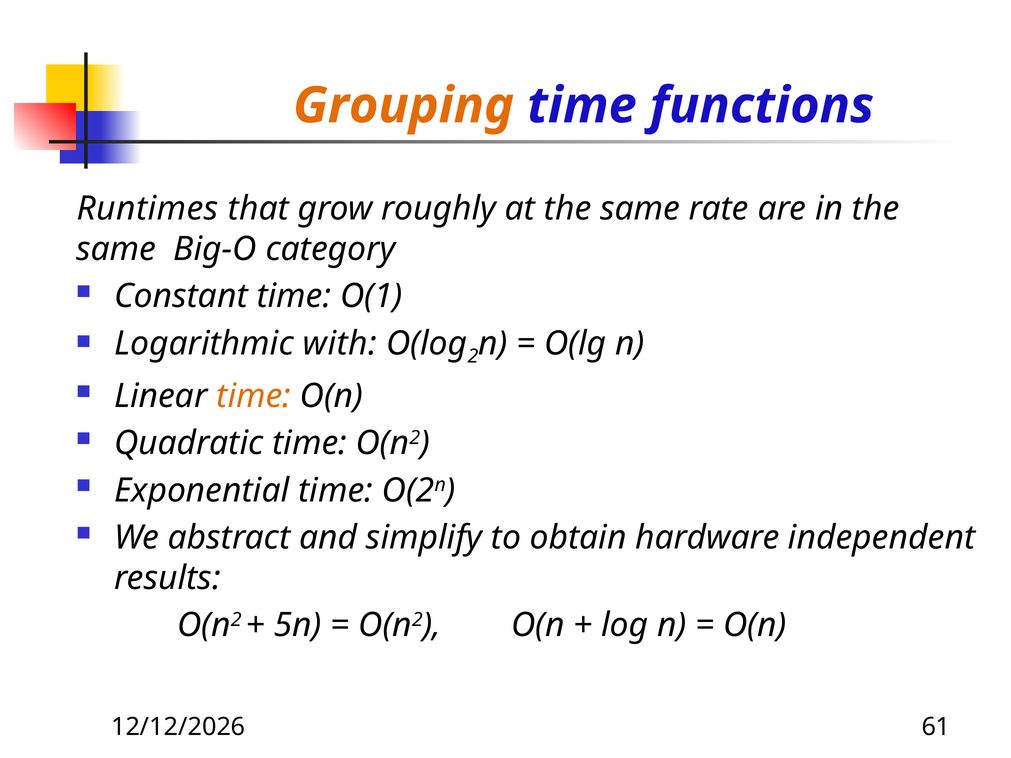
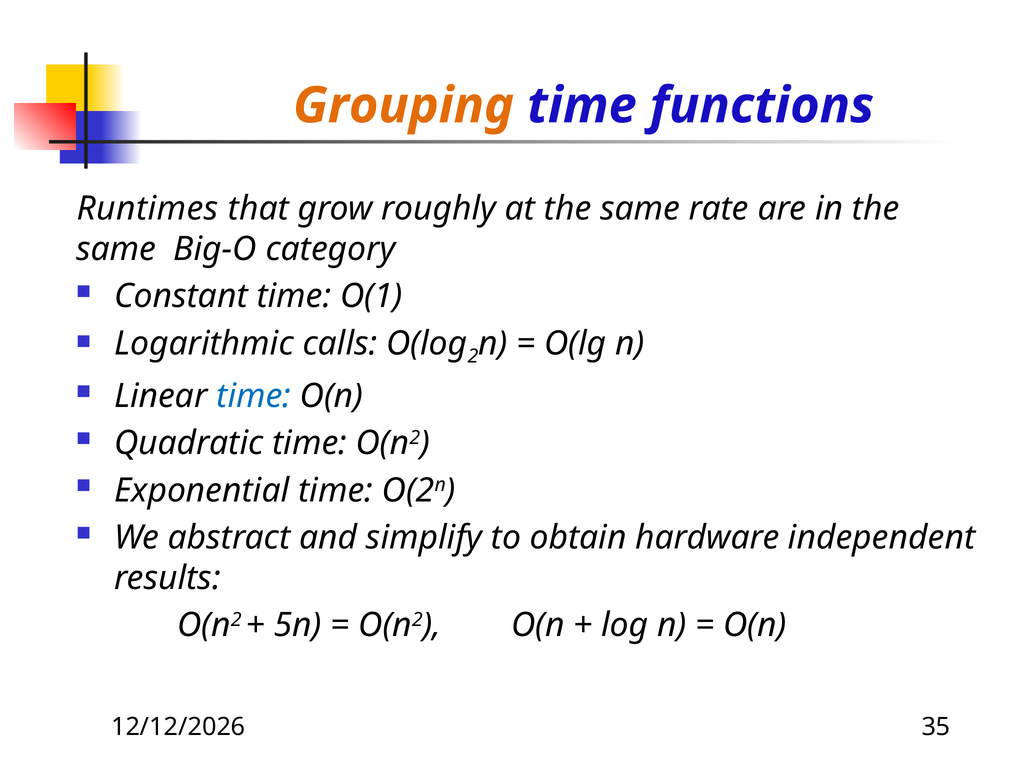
with: with -> calls
time at (254, 396) colour: orange -> blue
61: 61 -> 35
